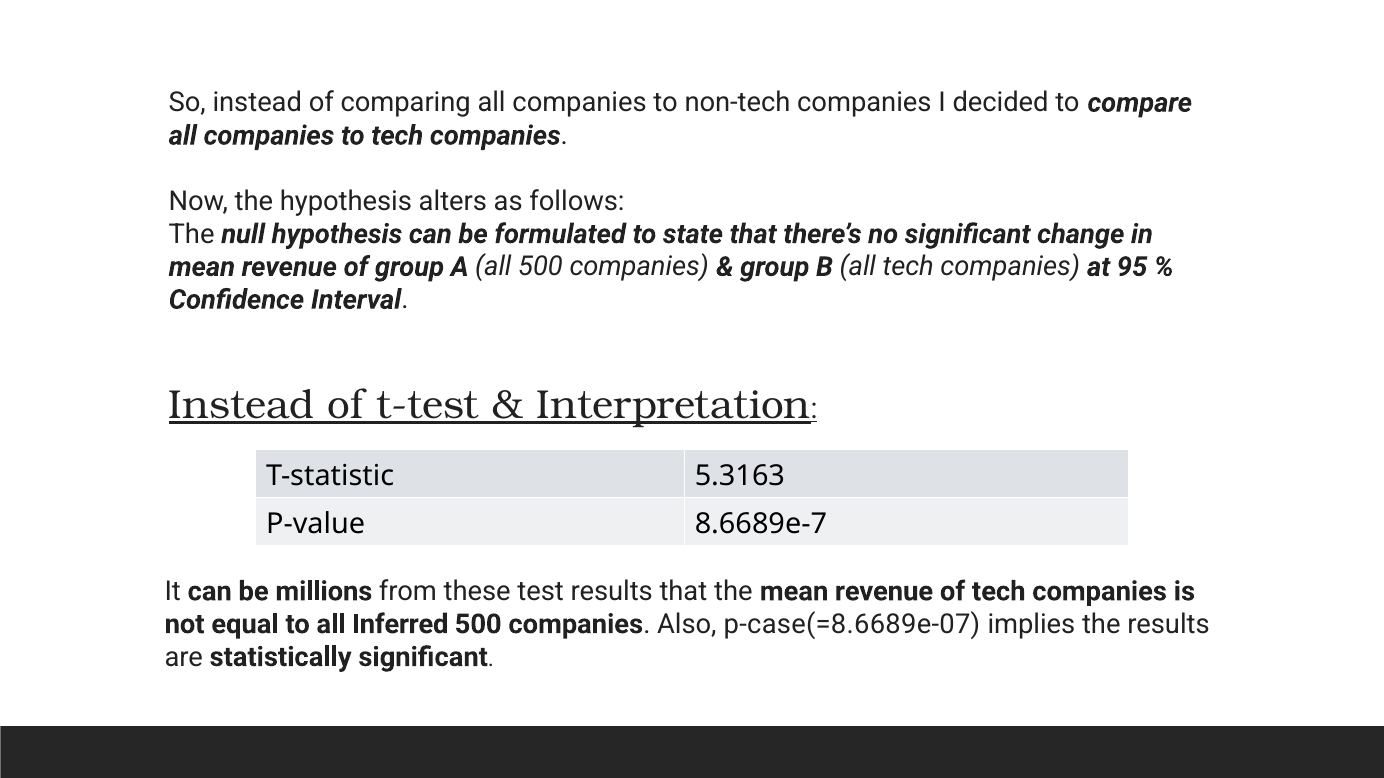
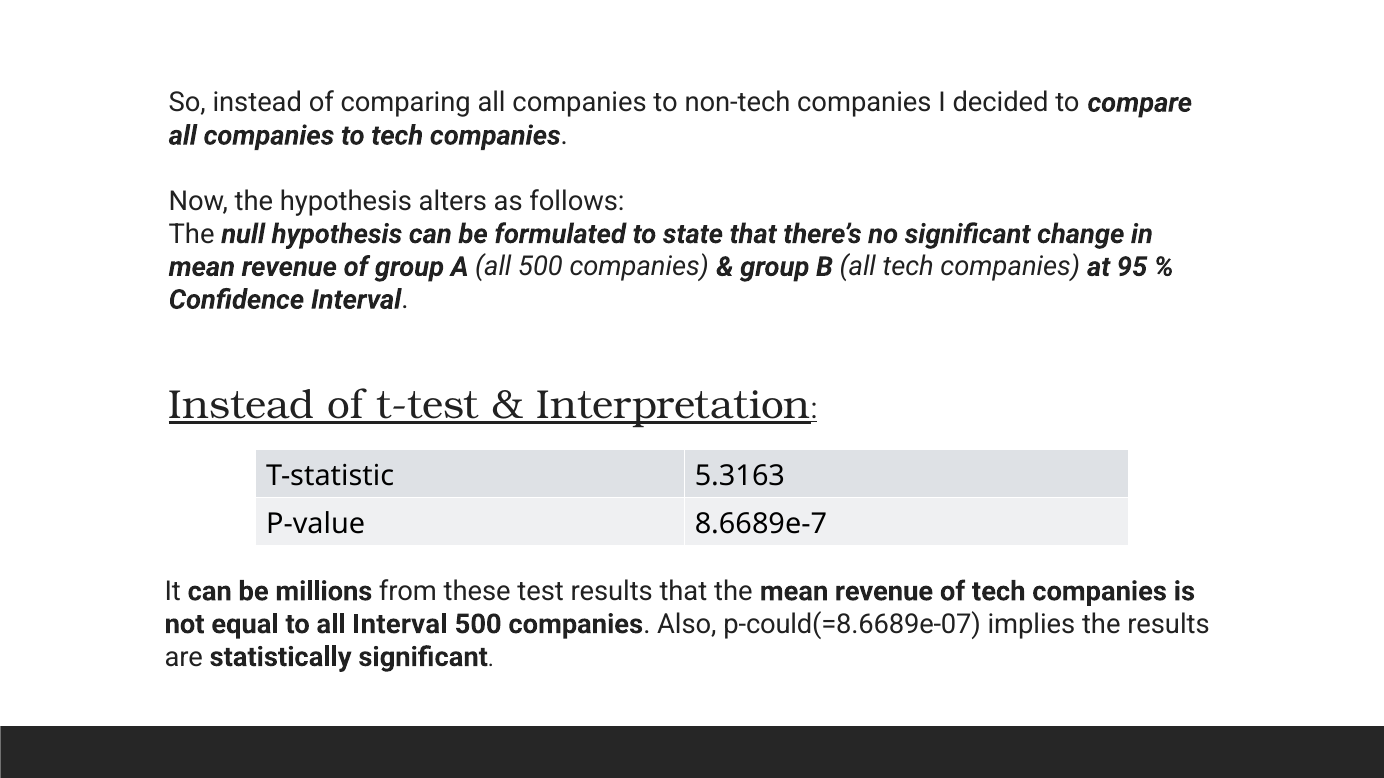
all Inferred: Inferred -> Interval
p-case(=8.6689e-07: p-case(=8.6689e-07 -> p-could(=8.6689e-07
